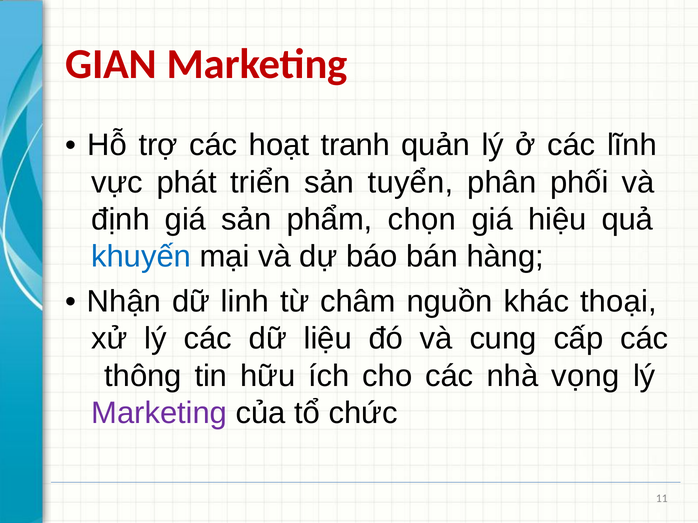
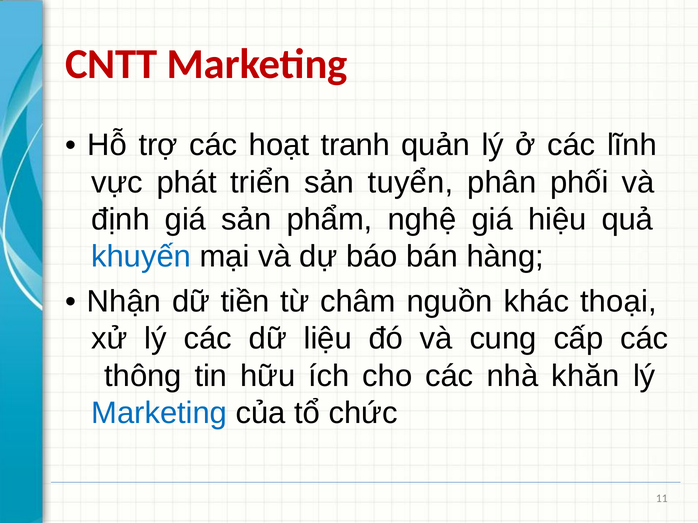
GIAN: GIAN -> CNTT
chọn: chọn -> nghệ
linh: linh -> tiền
vọng: vọng -> khăn
Marketing at (159, 413) colour: purple -> blue
